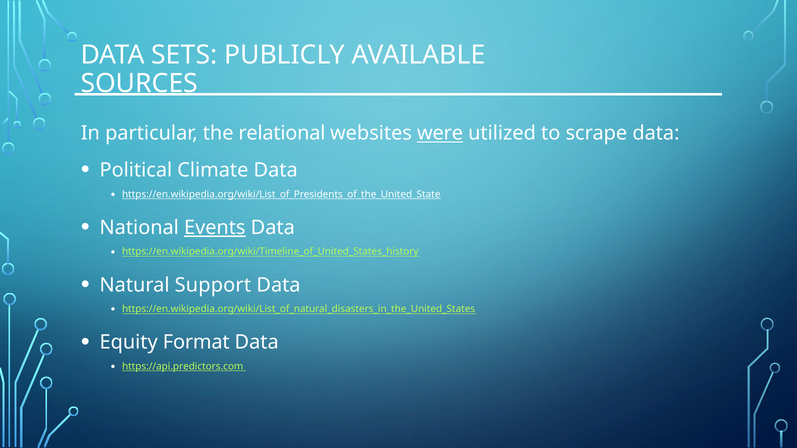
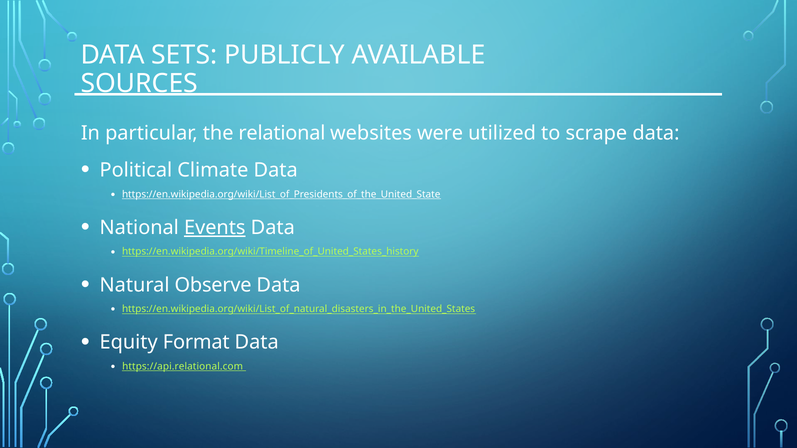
were underline: present -> none
Support: Support -> Observe
https://api.predictors.com: https://api.predictors.com -> https://api.relational.com
